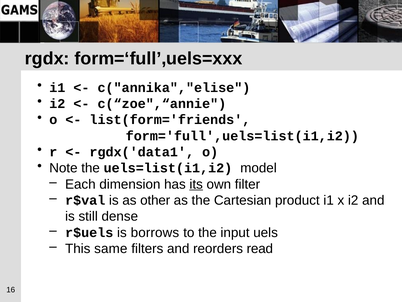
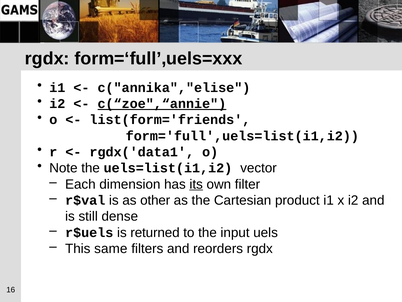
c(“zoe",“annie underline: none -> present
model: model -> vector
borrows: borrows -> returned
reorders read: read -> rgdx
